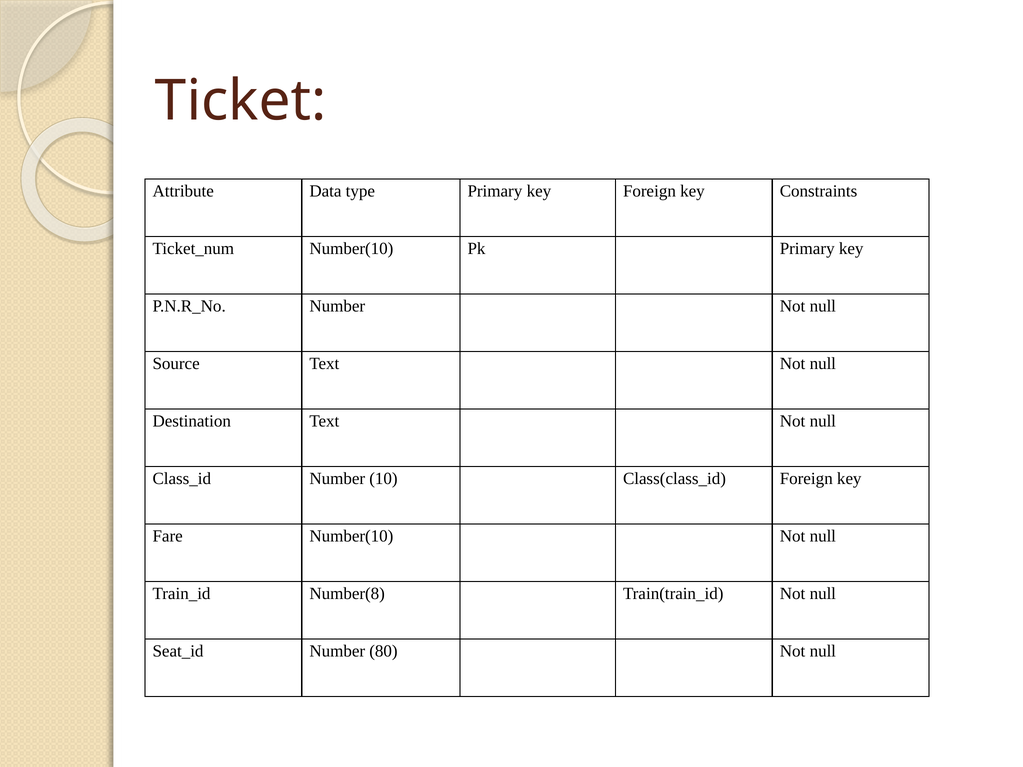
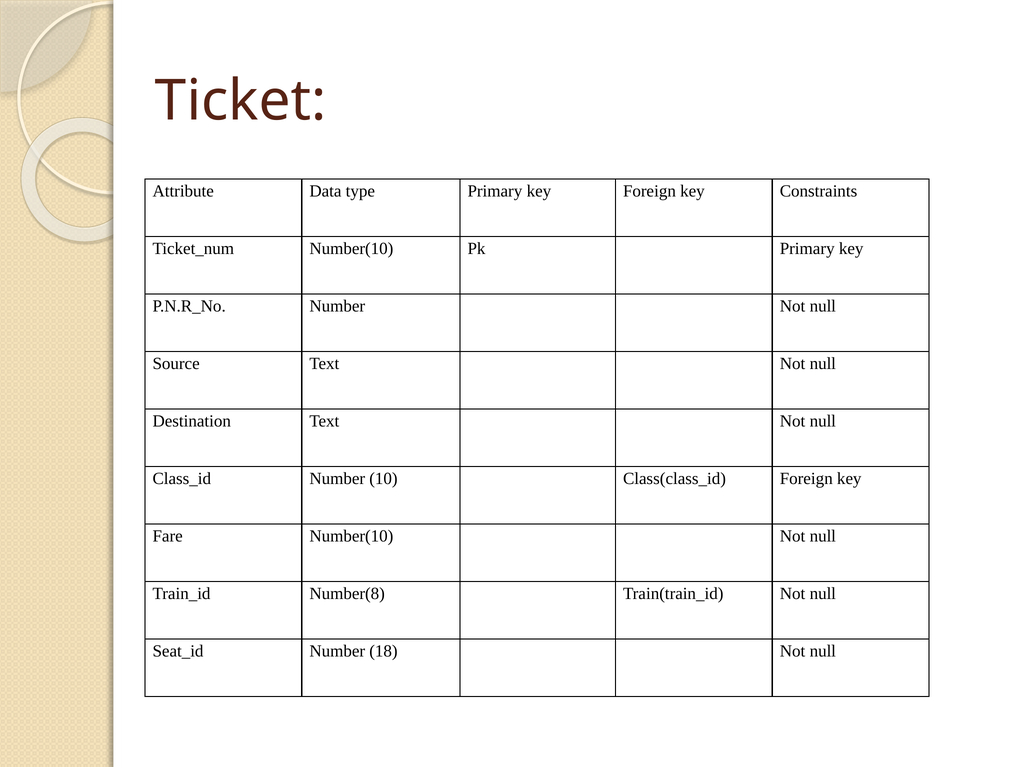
80: 80 -> 18
